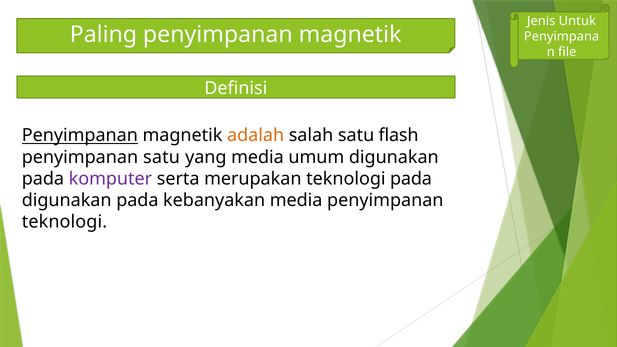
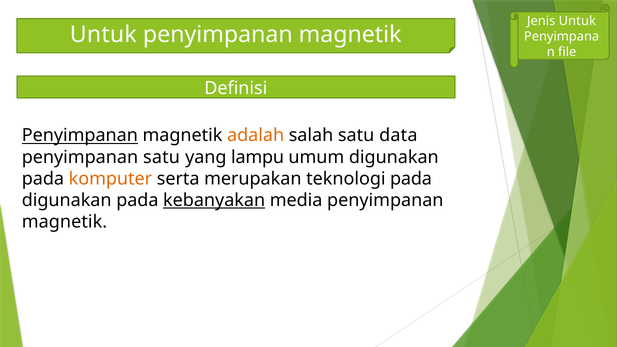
Paling at (103, 34): Paling -> Untuk
flash: flash -> data
yang media: media -> lampu
komputer colour: purple -> orange
kebanyakan underline: none -> present
teknologi at (64, 222): teknologi -> magnetik
